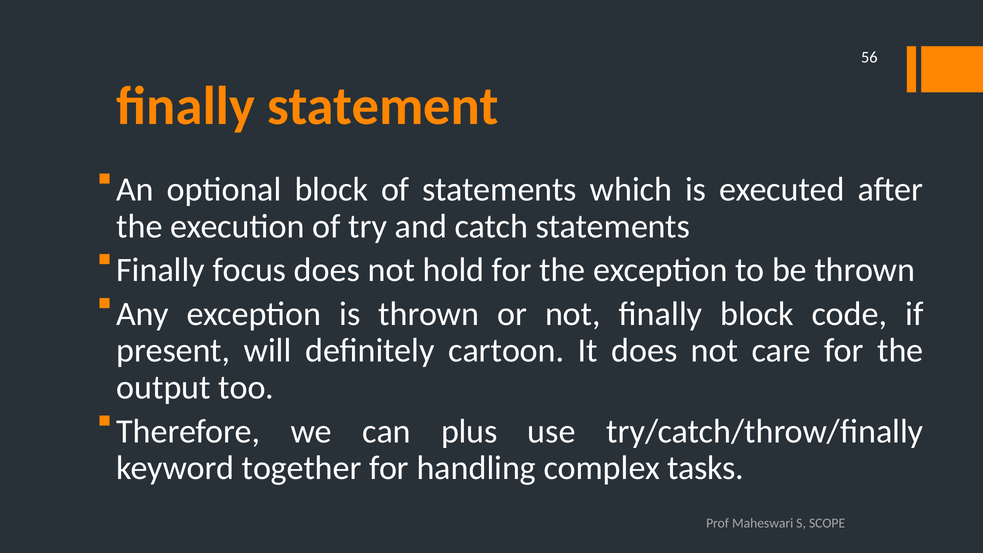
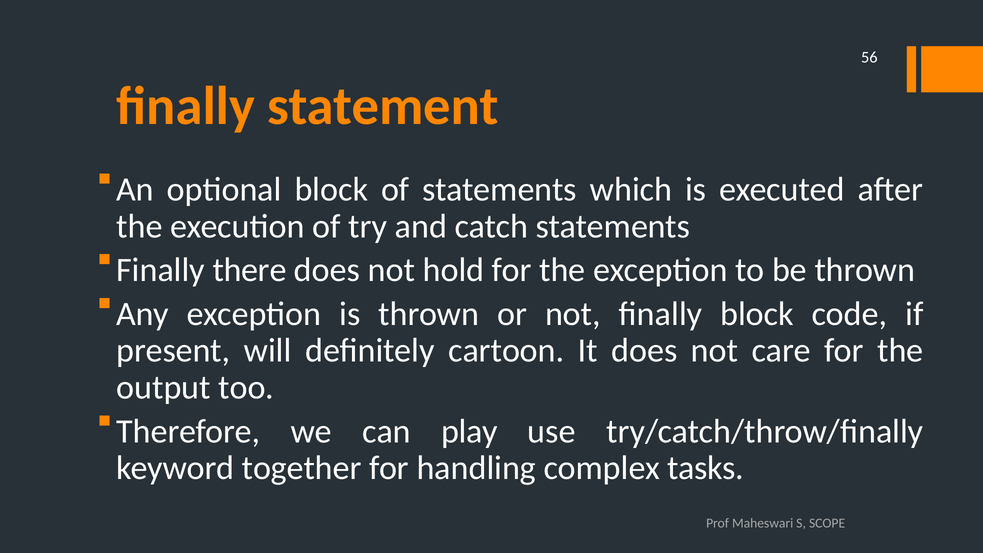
focus: focus -> there
plus: plus -> play
